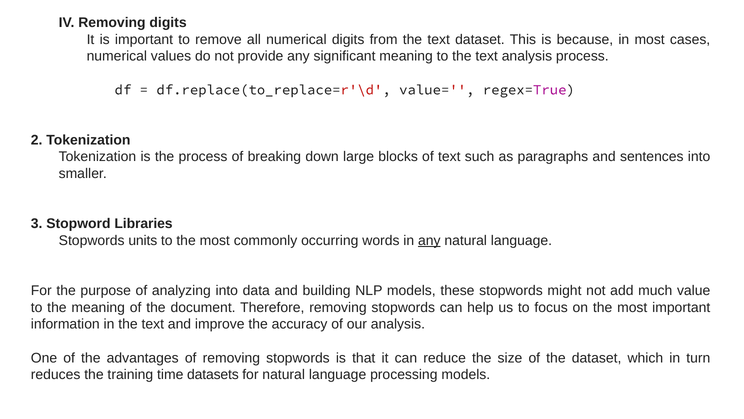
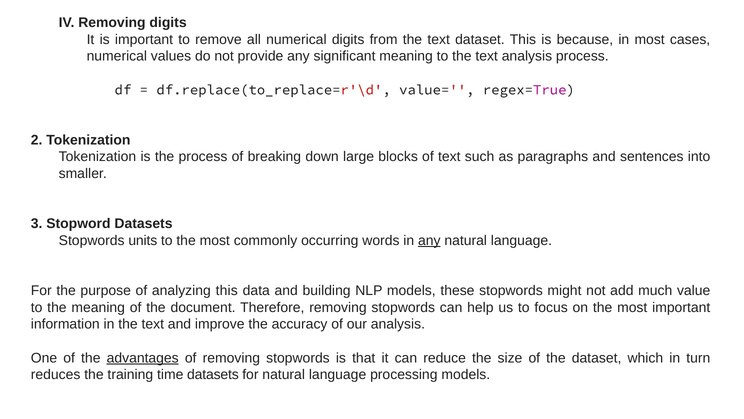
Stopword Libraries: Libraries -> Datasets
analyzing into: into -> this
advantages underline: none -> present
